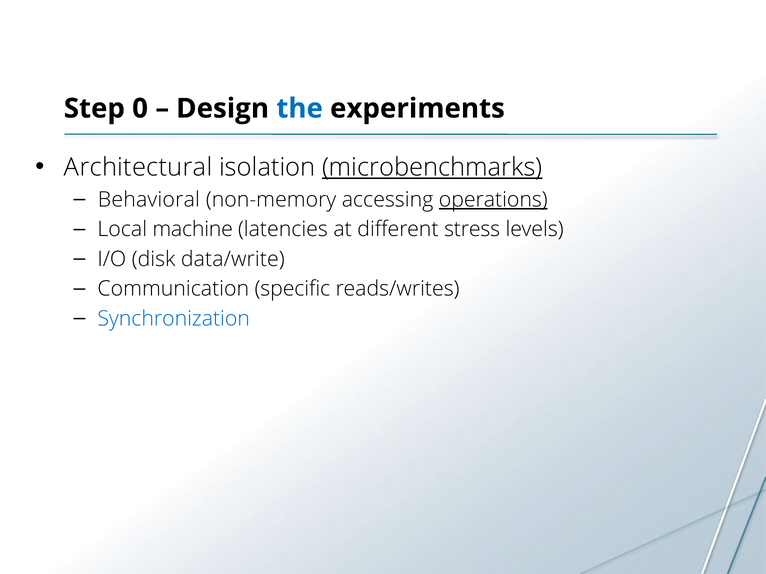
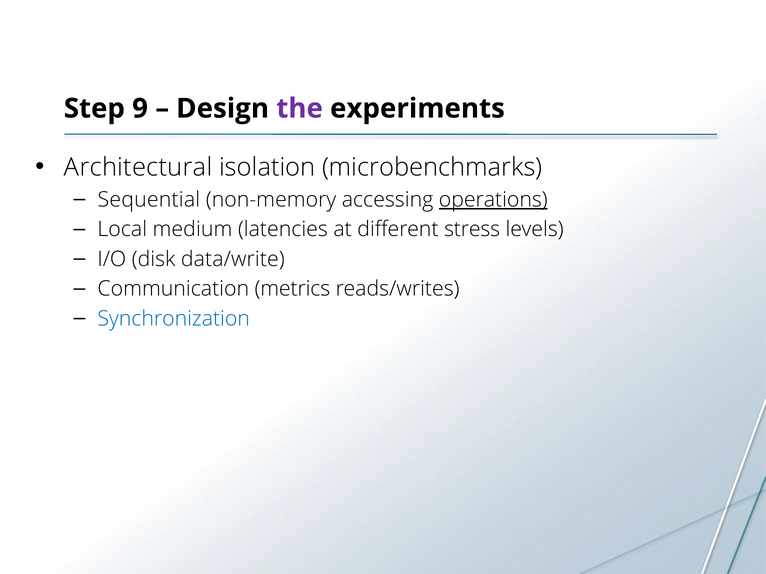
0: 0 -> 9
the colour: blue -> purple
microbenchmarks underline: present -> none
Behavioral: Behavioral -> Sequential
machine: machine -> medium
specific: specific -> metrics
